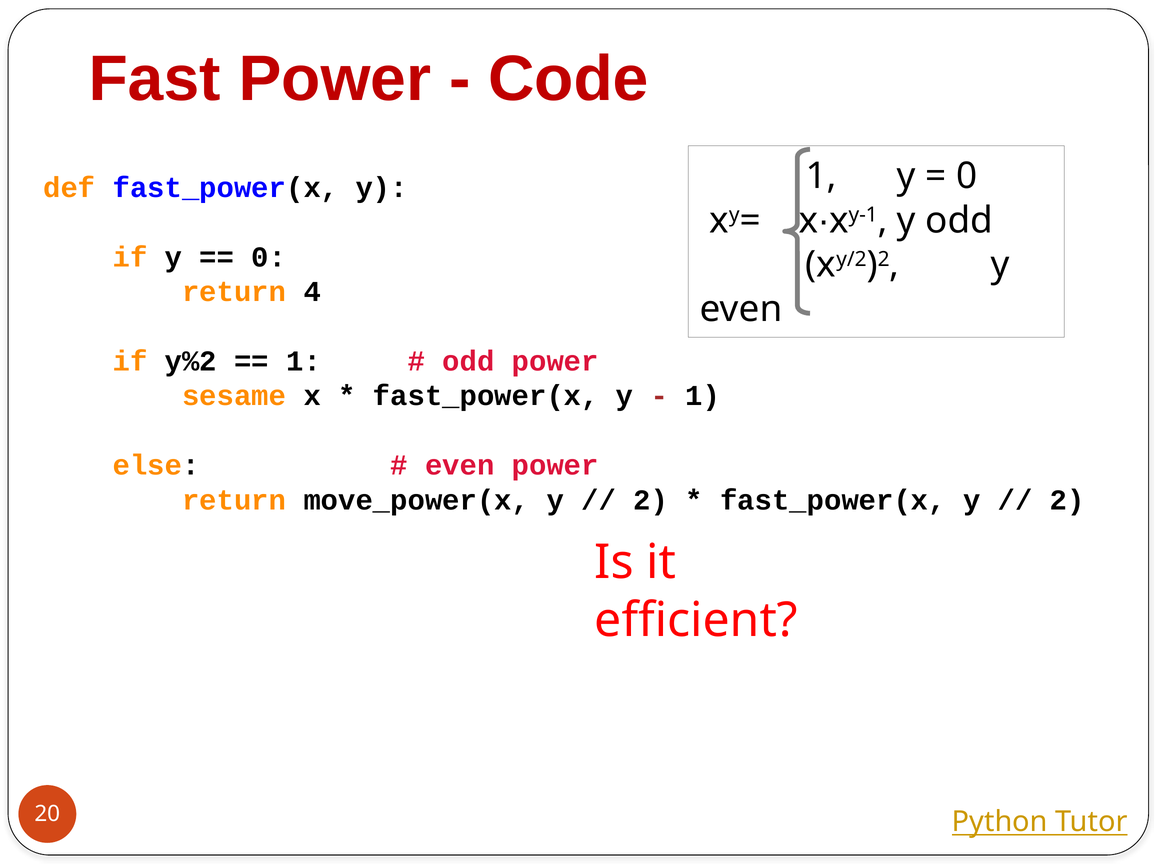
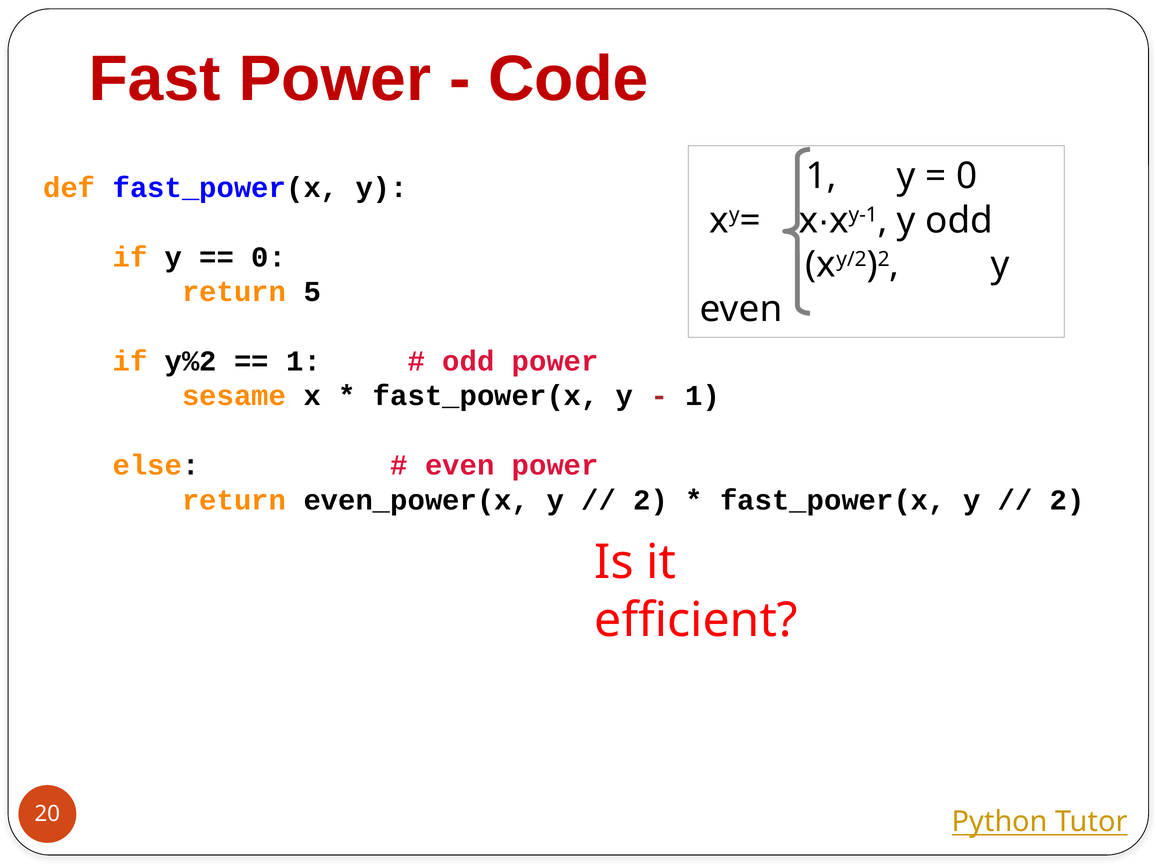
4: 4 -> 5
move_power(x: move_power(x -> even_power(x
